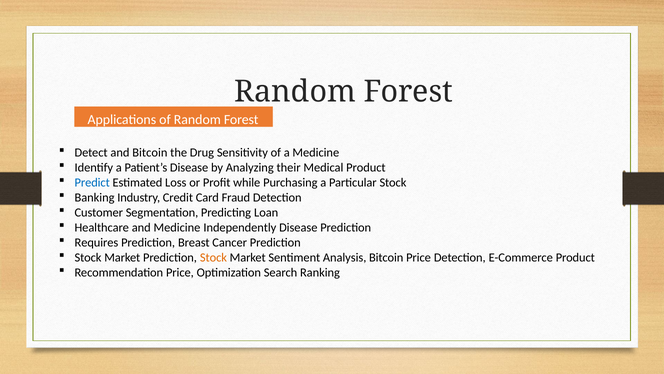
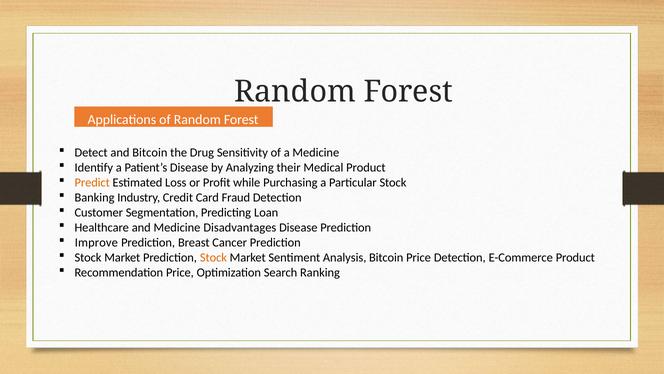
Predict colour: blue -> orange
Independently: Independently -> Disadvantages
Requires: Requires -> Improve
